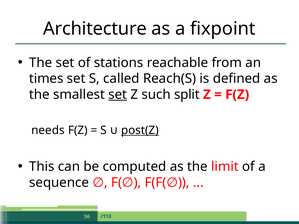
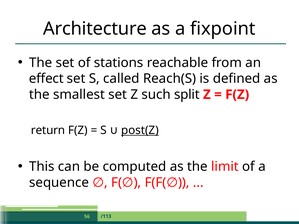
times: times -> effect
set at (118, 95) underline: present -> none
needs: needs -> return
